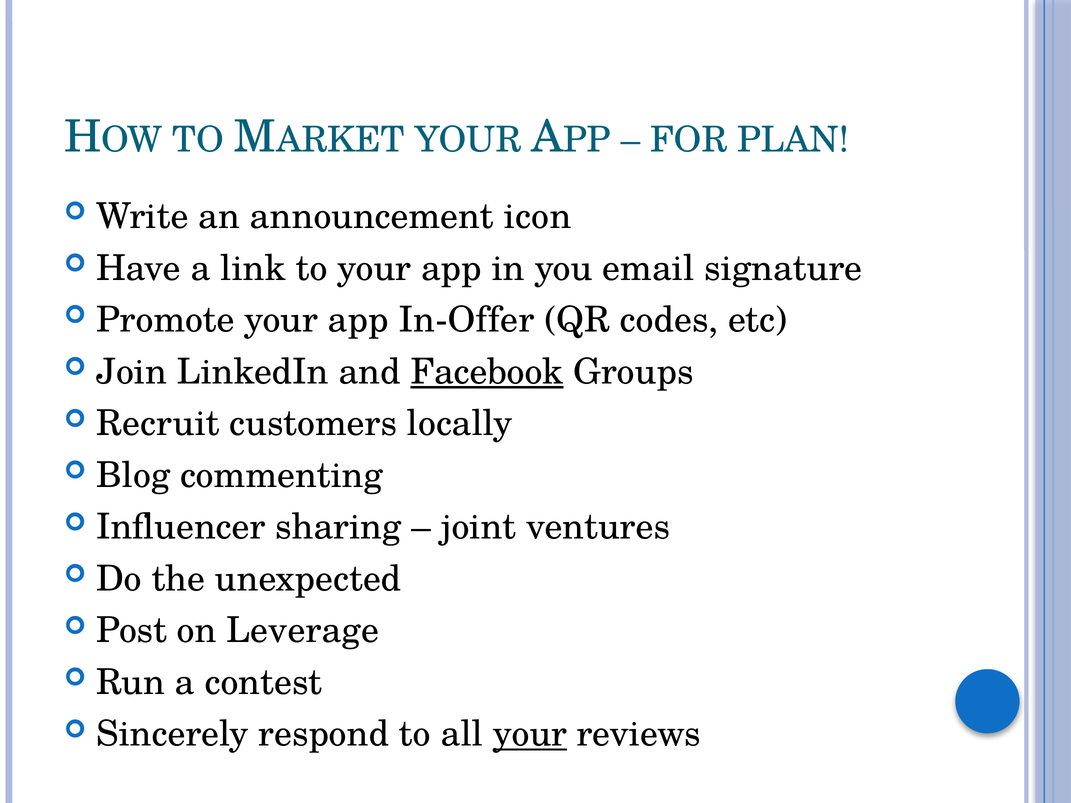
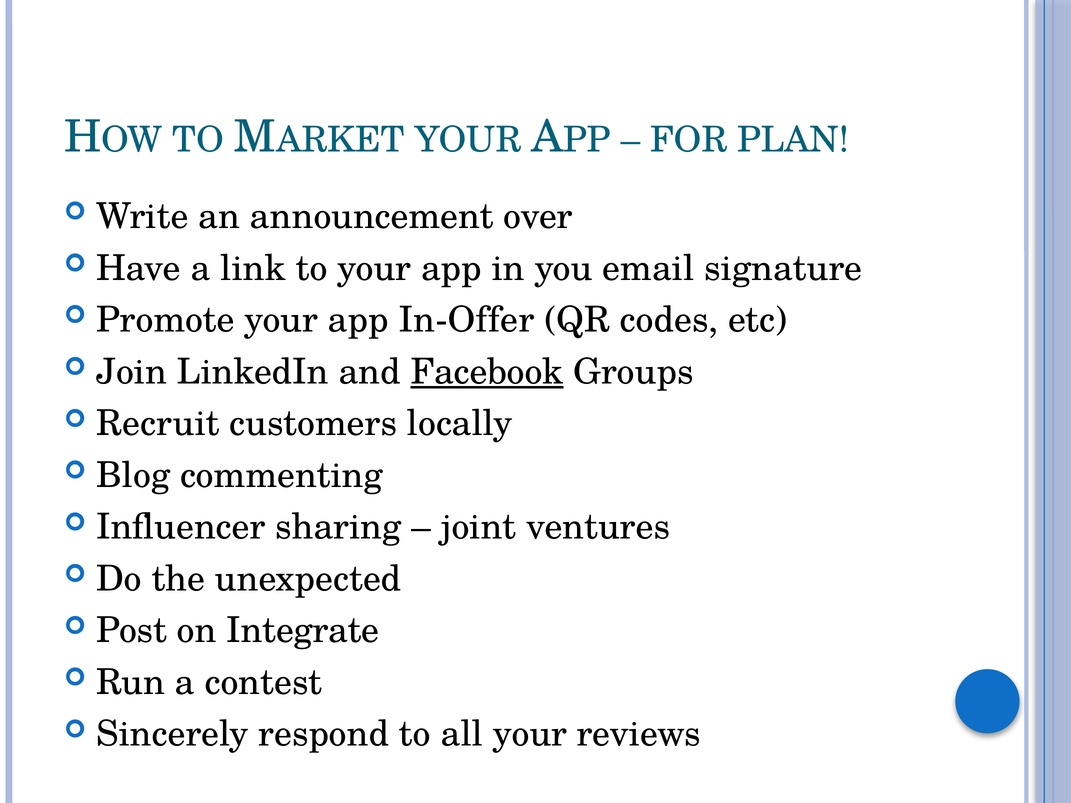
icon: icon -> over
Leverage: Leverage -> Integrate
your at (530, 734) underline: present -> none
